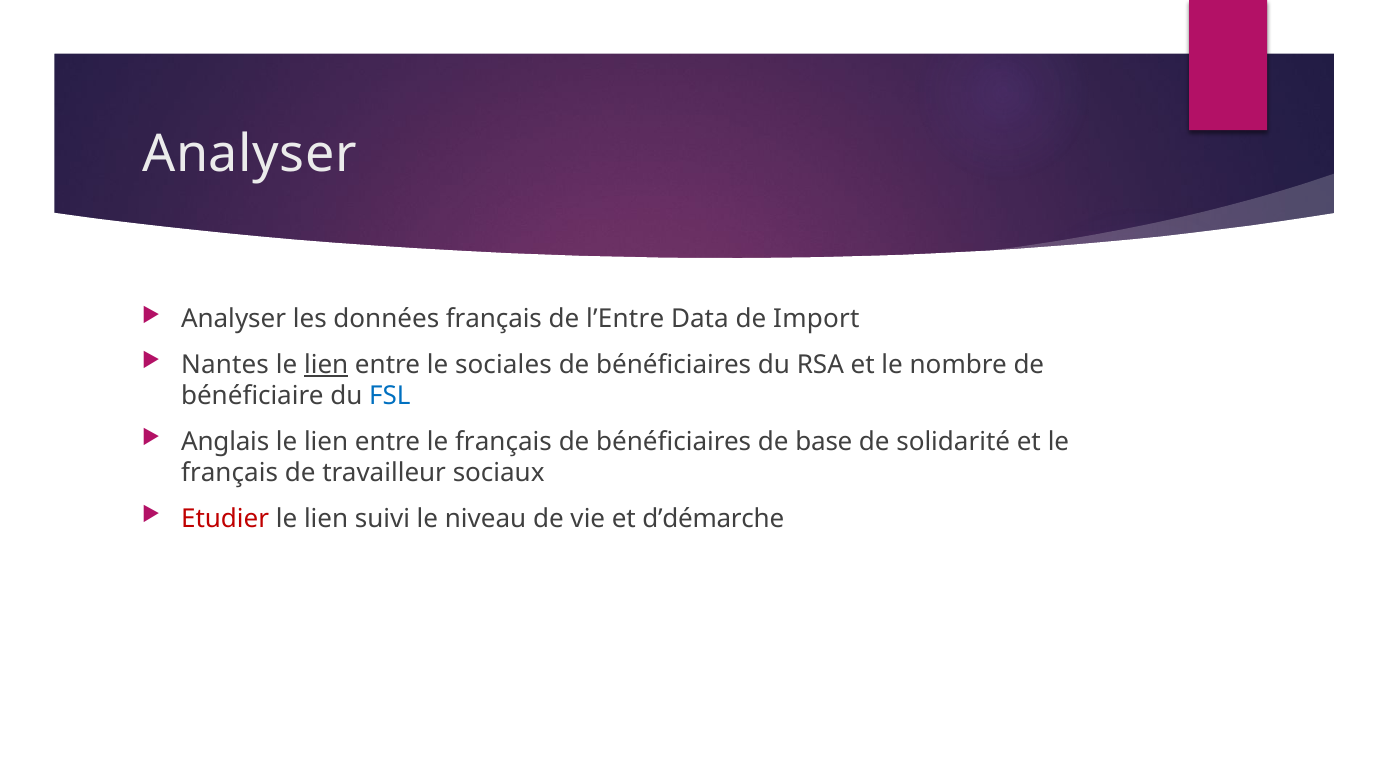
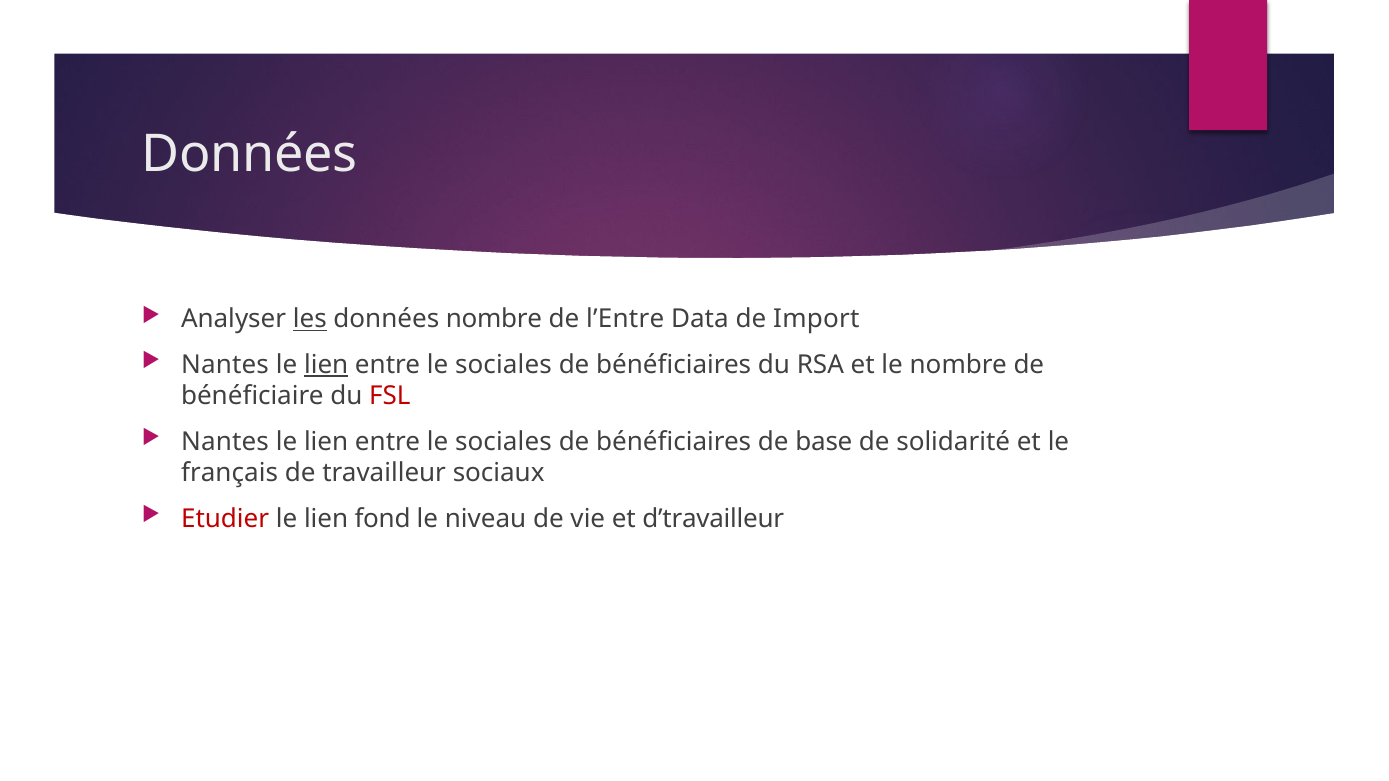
Analyser at (249, 155): Analyser -> Données
les underline: none -> present
données français: français -> nombre
FSL colour: blue -> red
Anglais at (225, 442): Anglais -> Nantes
français at (503, 442): français -> sociales
suivi: suivi -> fond
d’démarche: d’démarche -> d’travailleur
